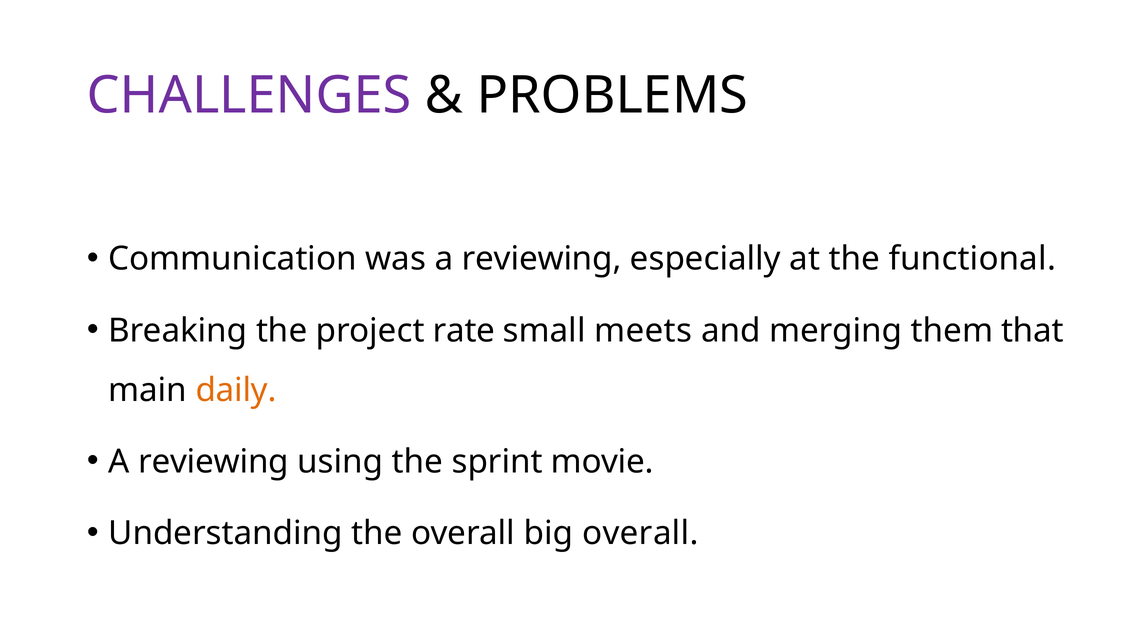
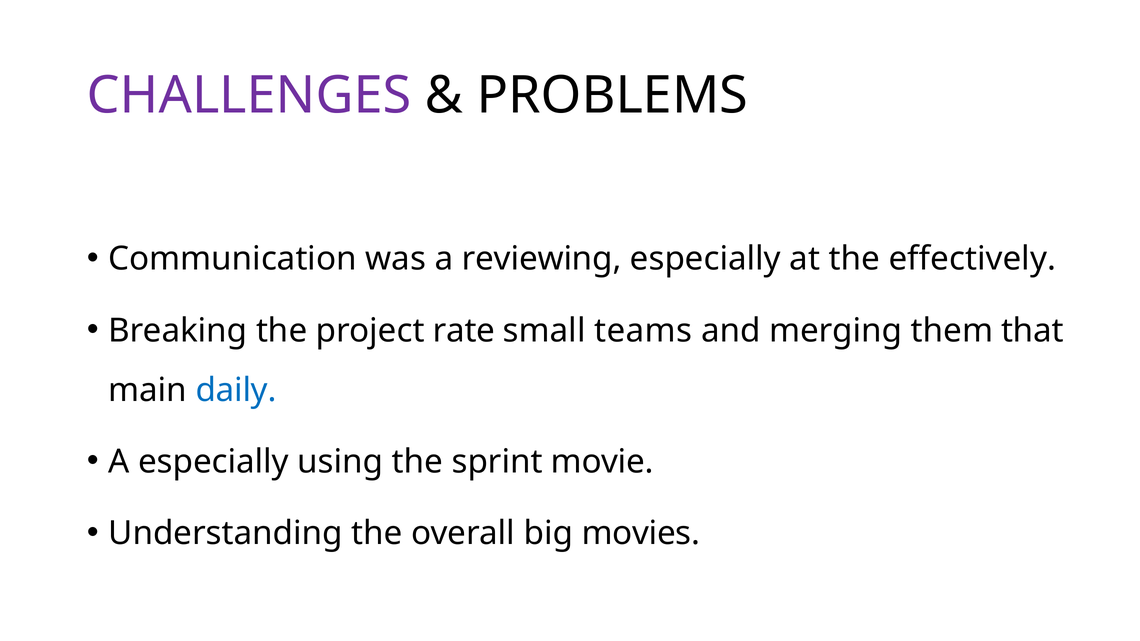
functional: functional -> effectively
meets: meets -> teams
daily colour: orange -> blue
reviewing at (213, 462): reviewing -> especially
big overall: overall -> movies
